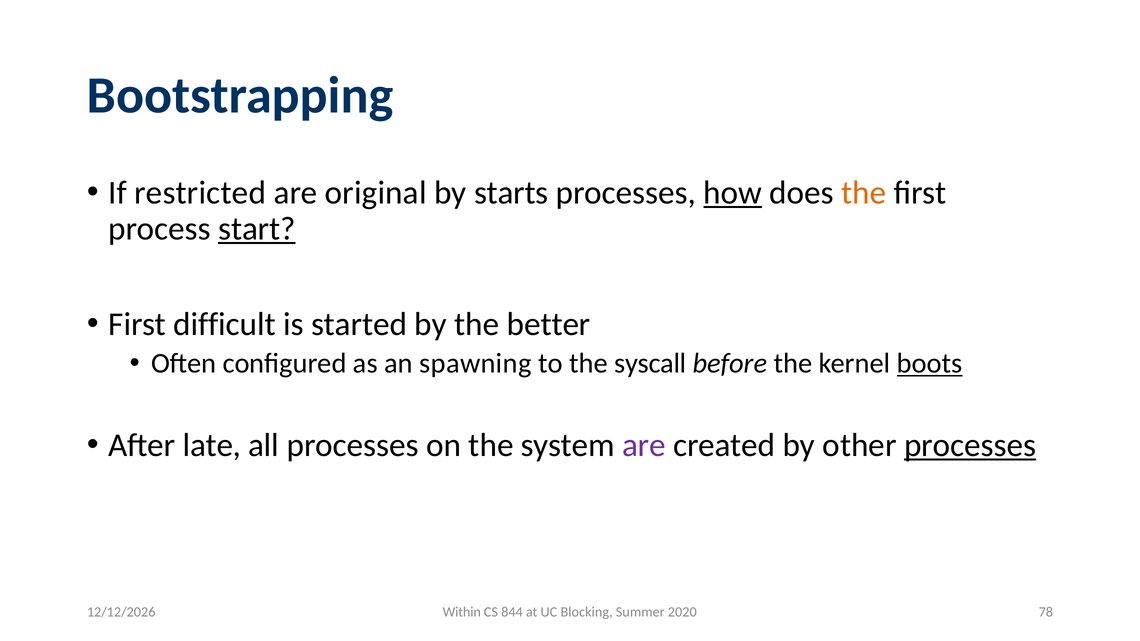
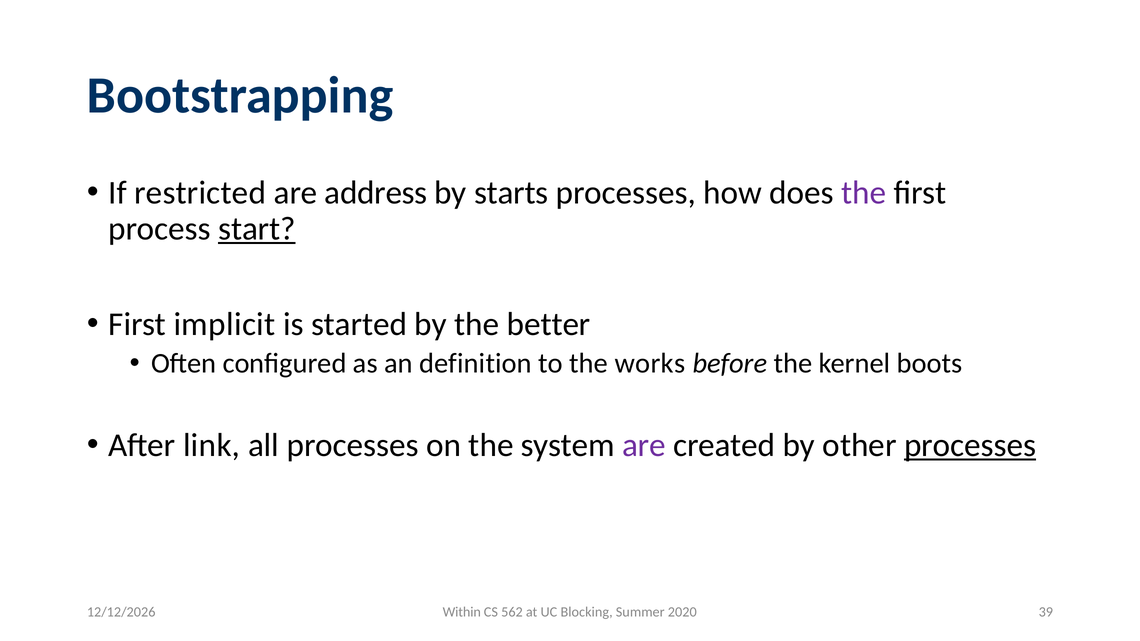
original: original -> address
how underline: present -> none
the at (864, 193) colour: orange -> purple
difficult: difficult -> implicit
spawning: spawning -> definition
syscall: syscall -> works
boots underline: present -> none
late: late -> link
844: 844 -> 562
78: 78 -> 39
